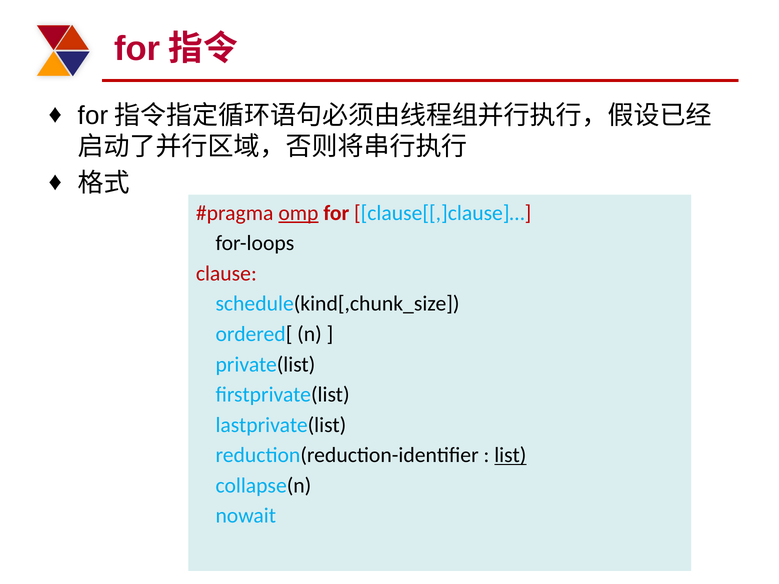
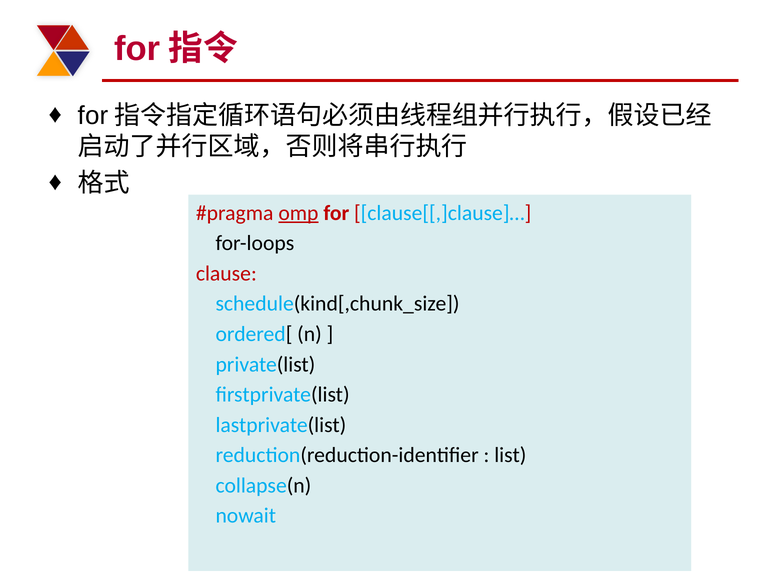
list underline: present -> none
